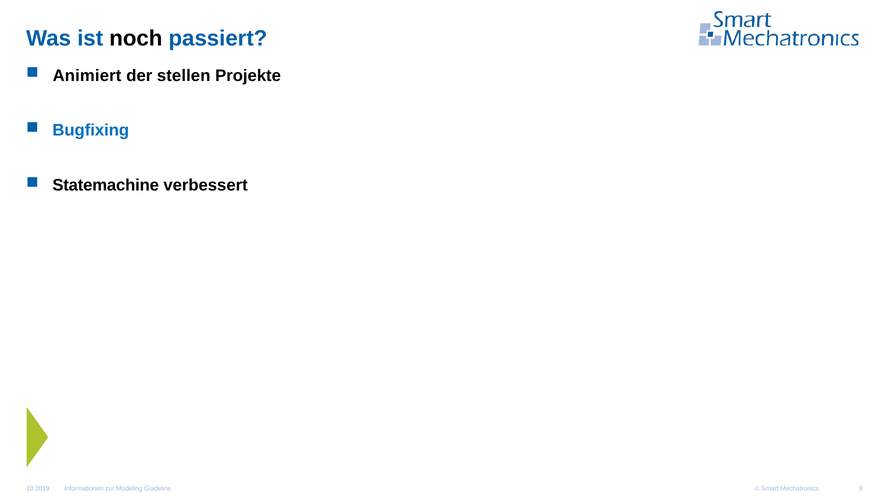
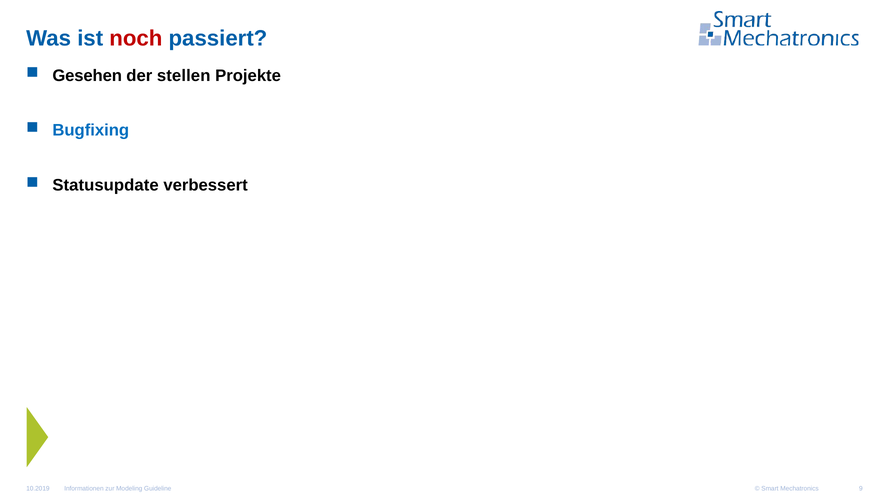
noch colour: black -> red
Animiert: Animiert -> Gesehen
Statemachine: Statemachine -> Statusupdate
